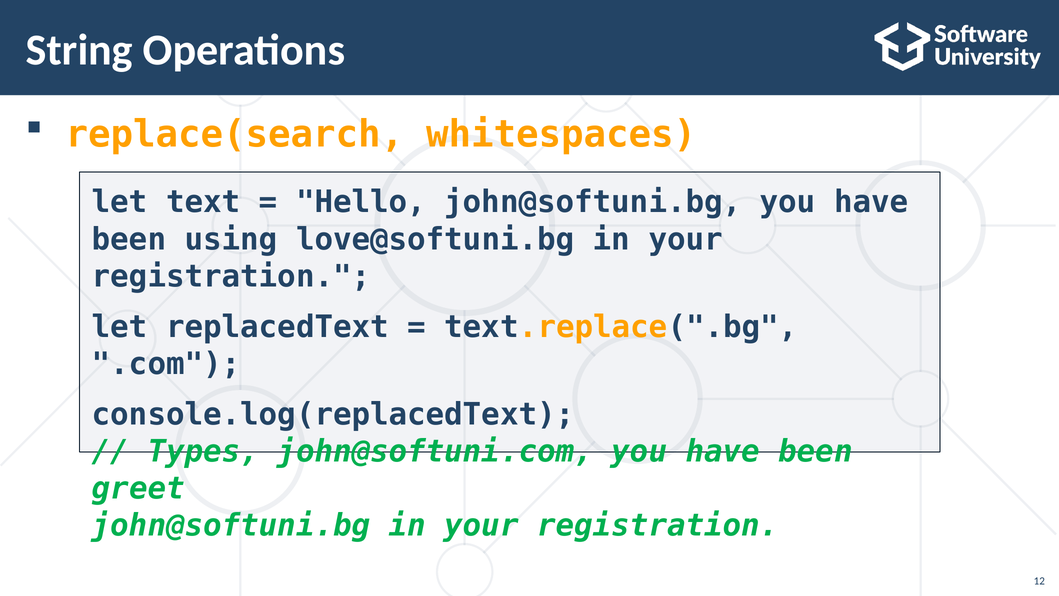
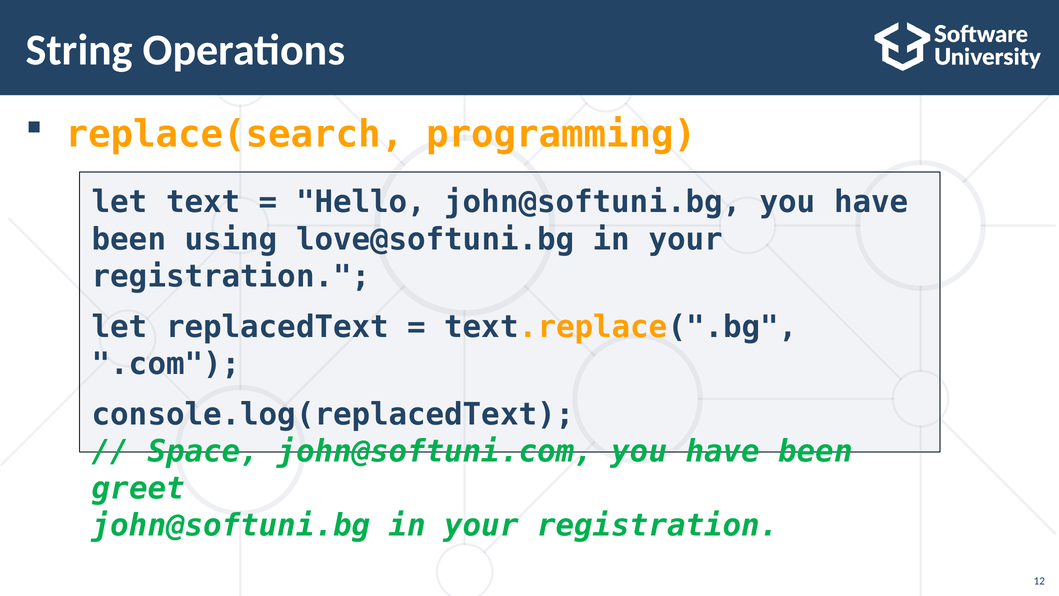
whitespaces: whitespaces -> programming
Types: Types -> Space
